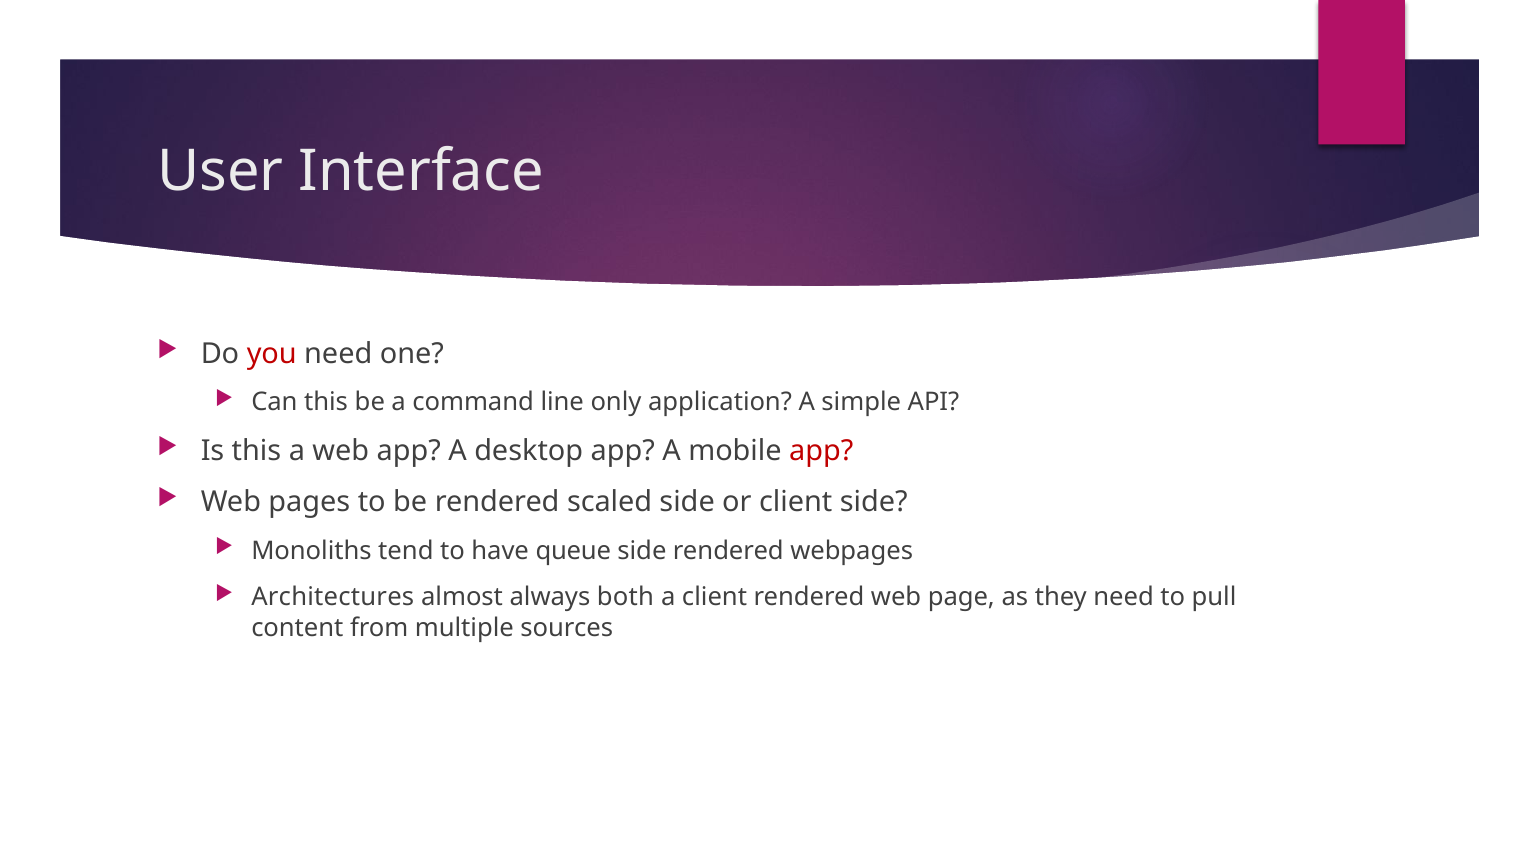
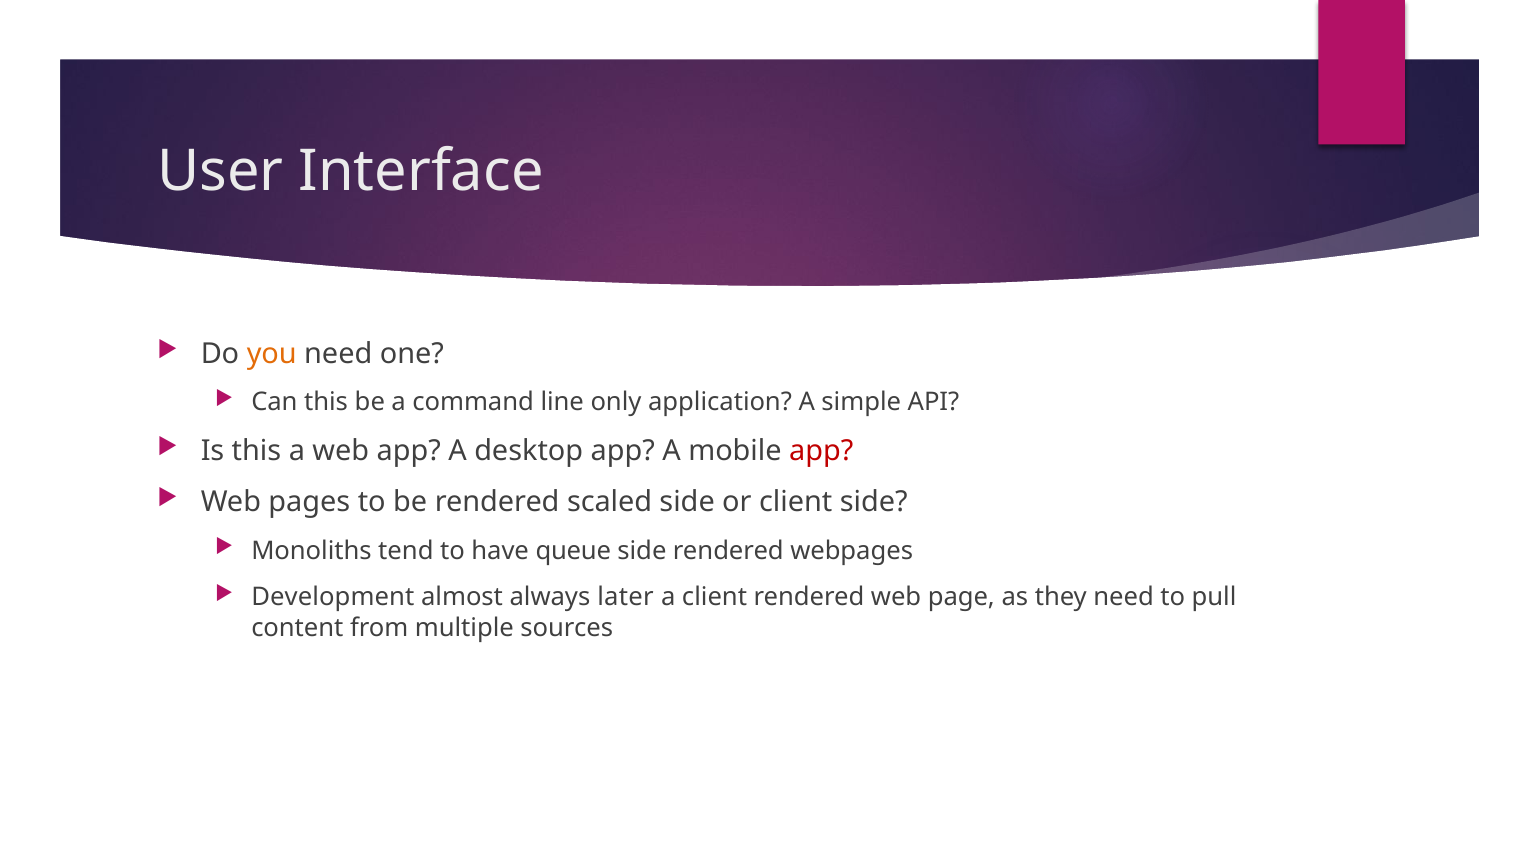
you colour: red -> orange
Architectures: Architectures -> Development
both: both -> later
